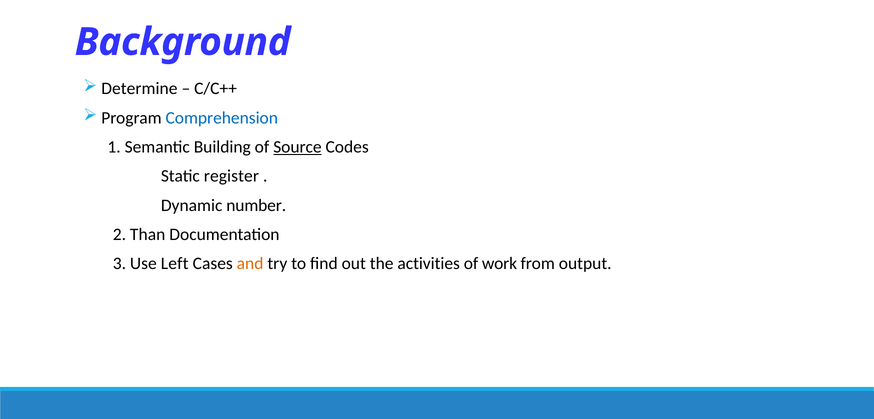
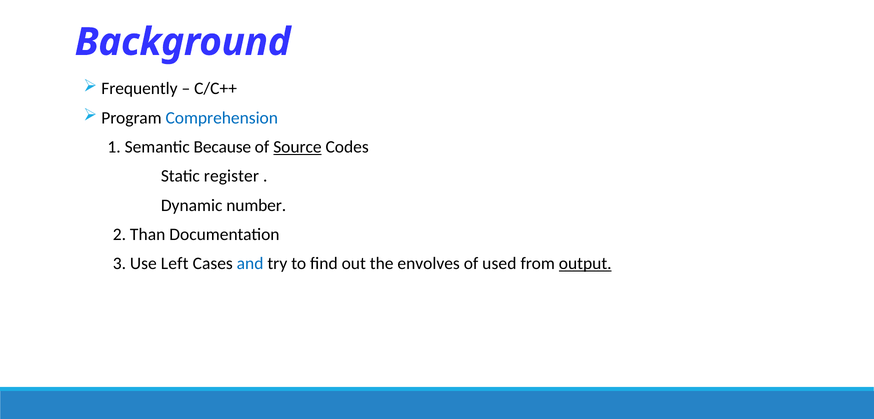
Determine: Determine -> Frequently
Building: Building -> Because
and colour: orange -> blue
activities: activities -> envolves
work: work -> used
output underline: none -> present
